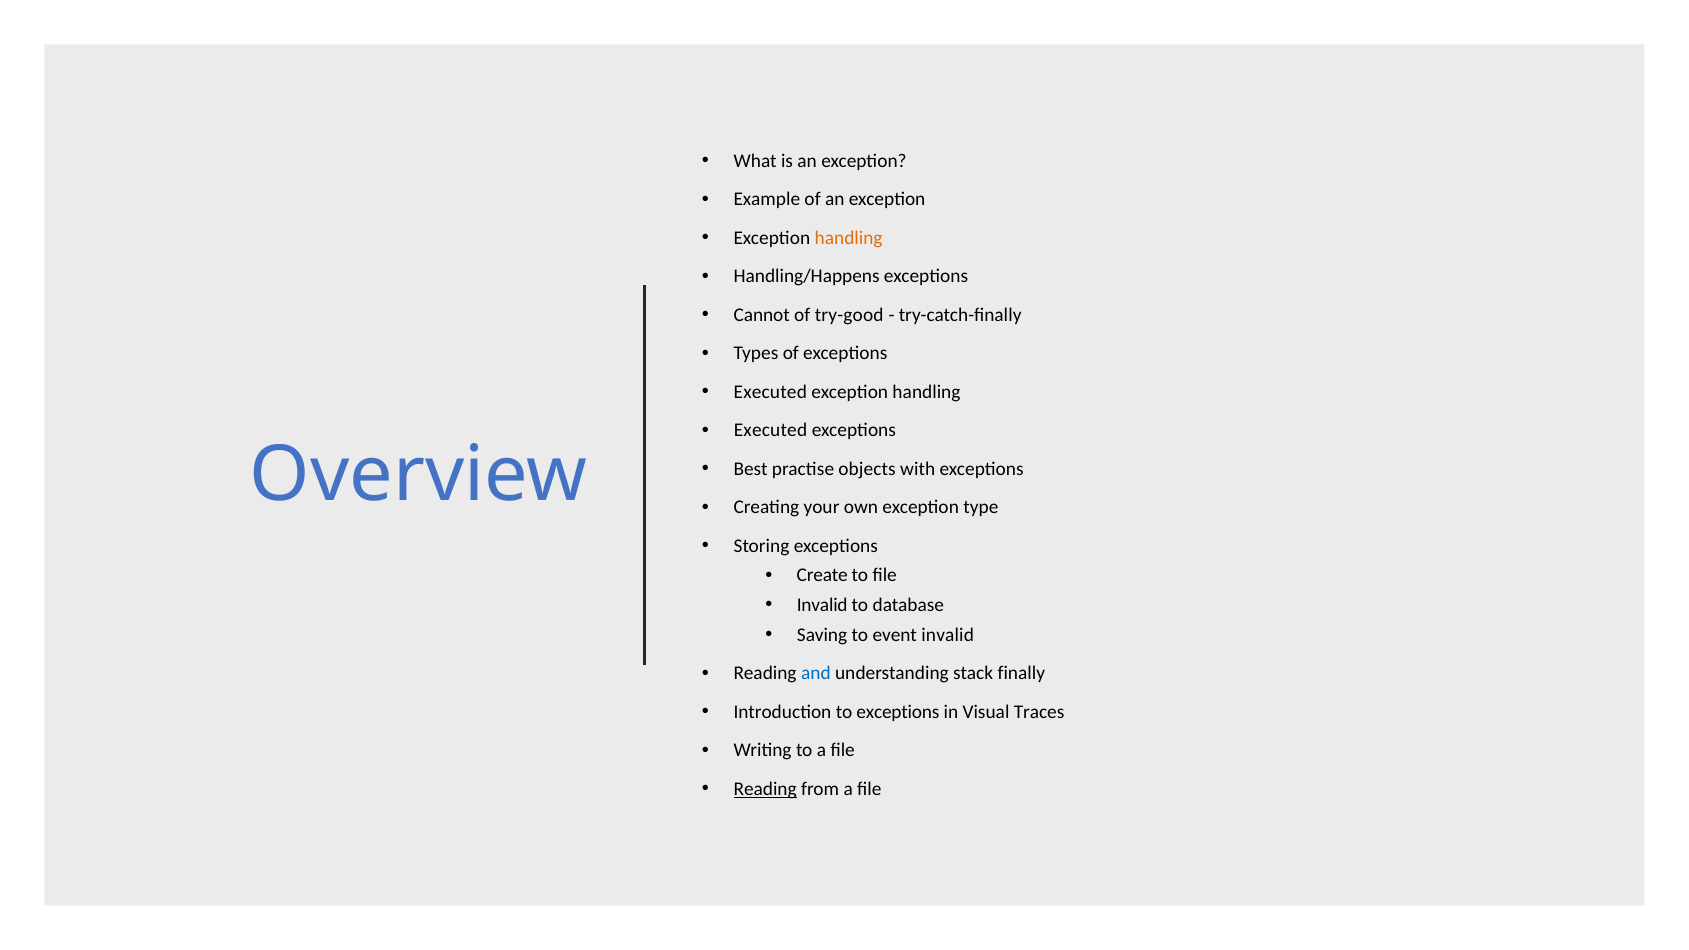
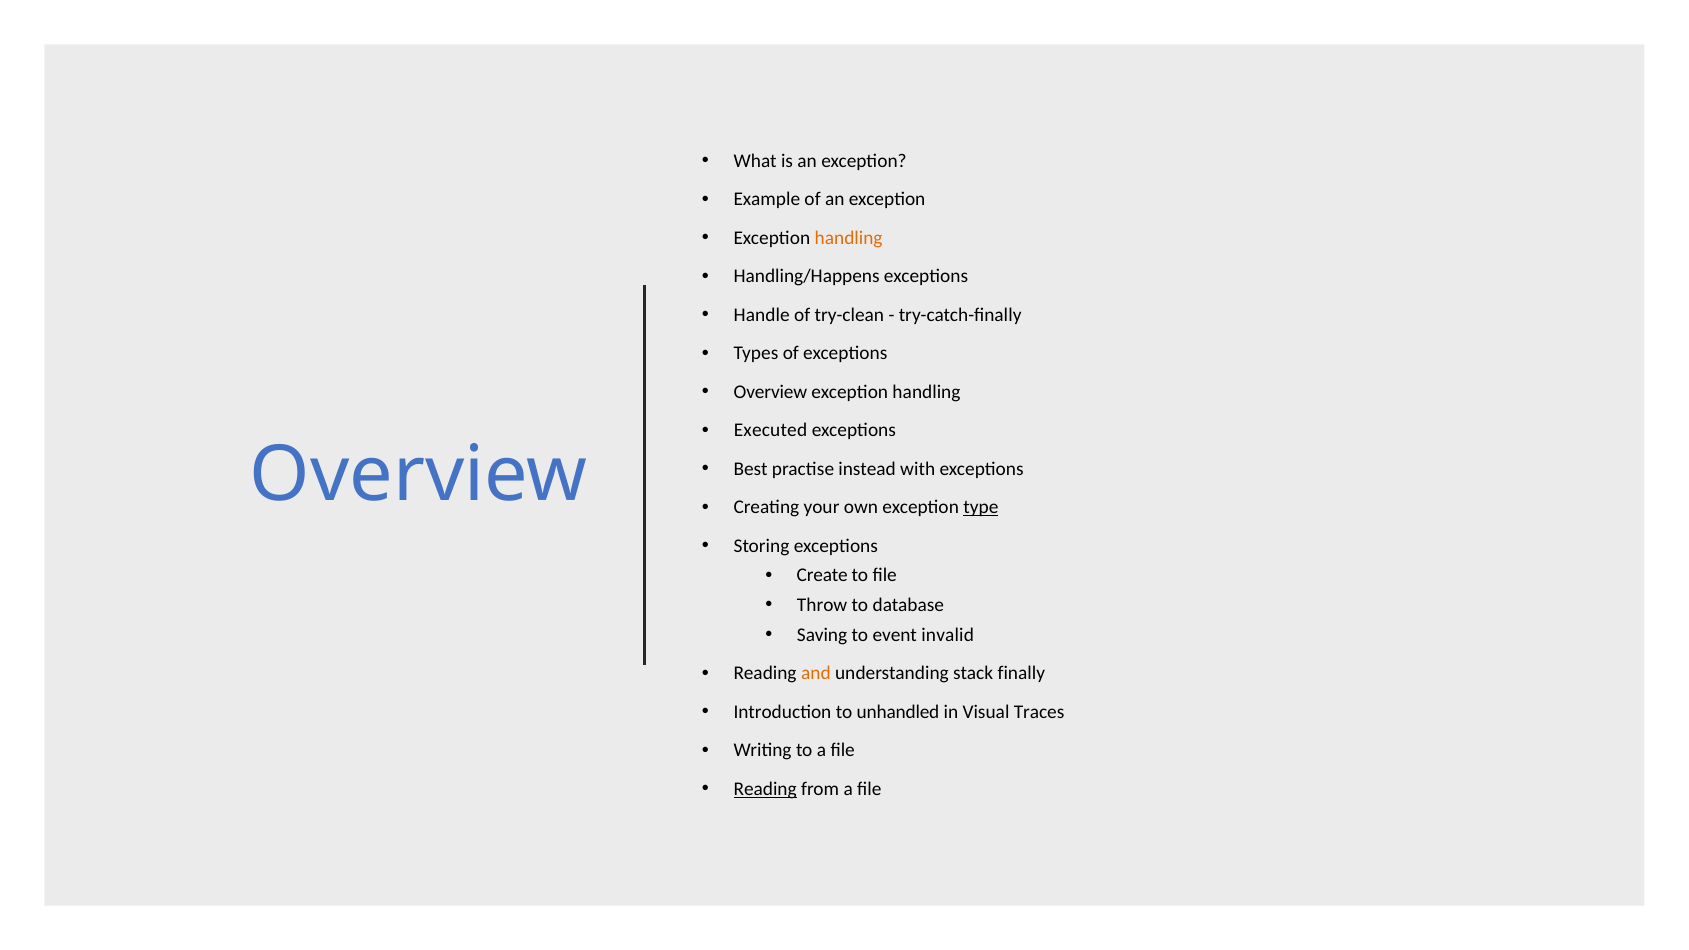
Cannot: Cannot -> Handle
try-good: try-good -> try-clean
Executed at (770, 392): Executed -> Overview
objects: objects -> instead
type underline: none -> present
Invalid at (822, 605): Invalid -> Throw
and colour: blue -> orange
to exceptions: exceptions -> unhandled
